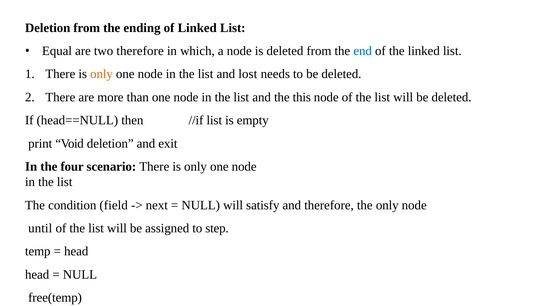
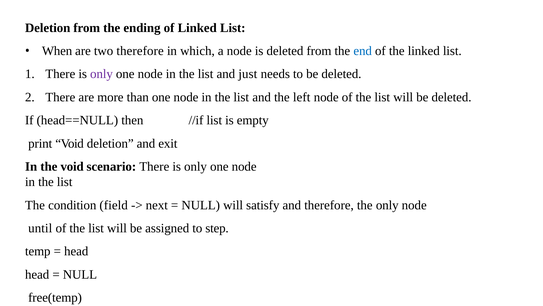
Equal: Equal -> When
only at (101, 74) colour: orange -> purple
lost: lost -> just
this: this -> left
the four: four -> void
